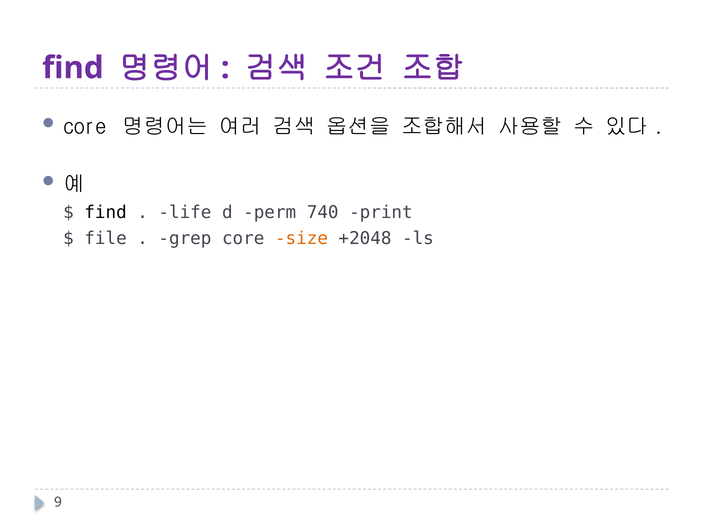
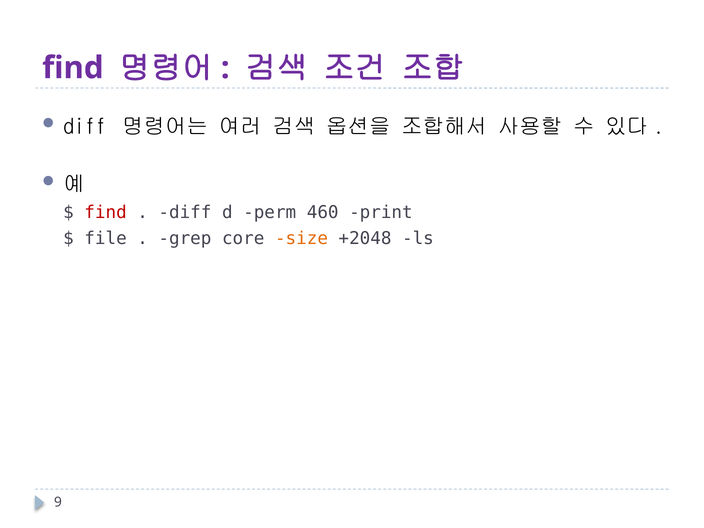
core at (85, 127): core -> diff
find at (106, 212) colour: black -> red
life at (185, 212): life -> diff
740: 740 -> 460
